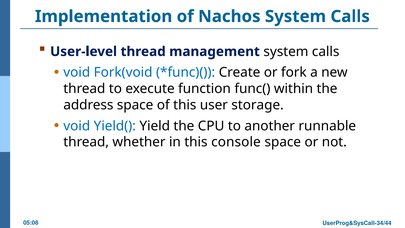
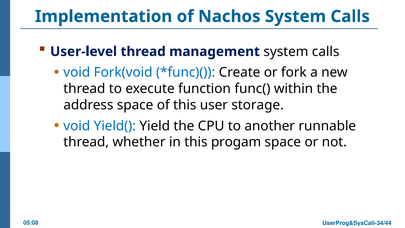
console: console -> progam
